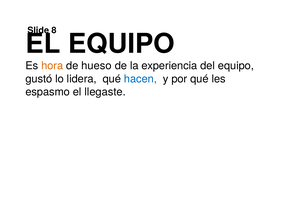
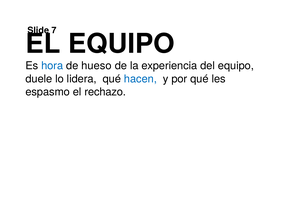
8: 8 -> 7
hora colour: orange -> blue
gustó: gustó -> duele
llegaste: llegaste -> rechazo
